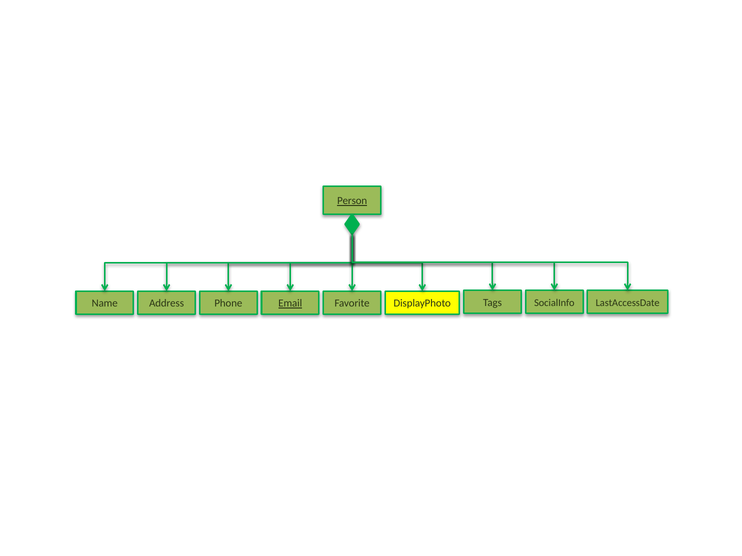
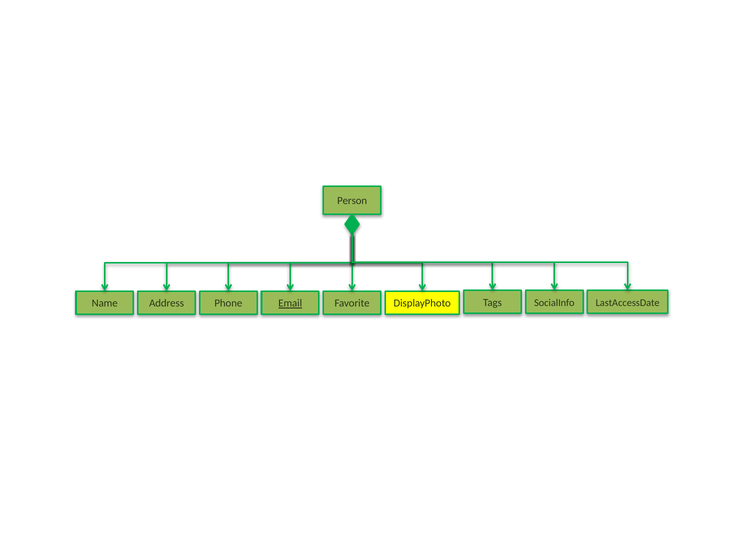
Person underline: present -> none
